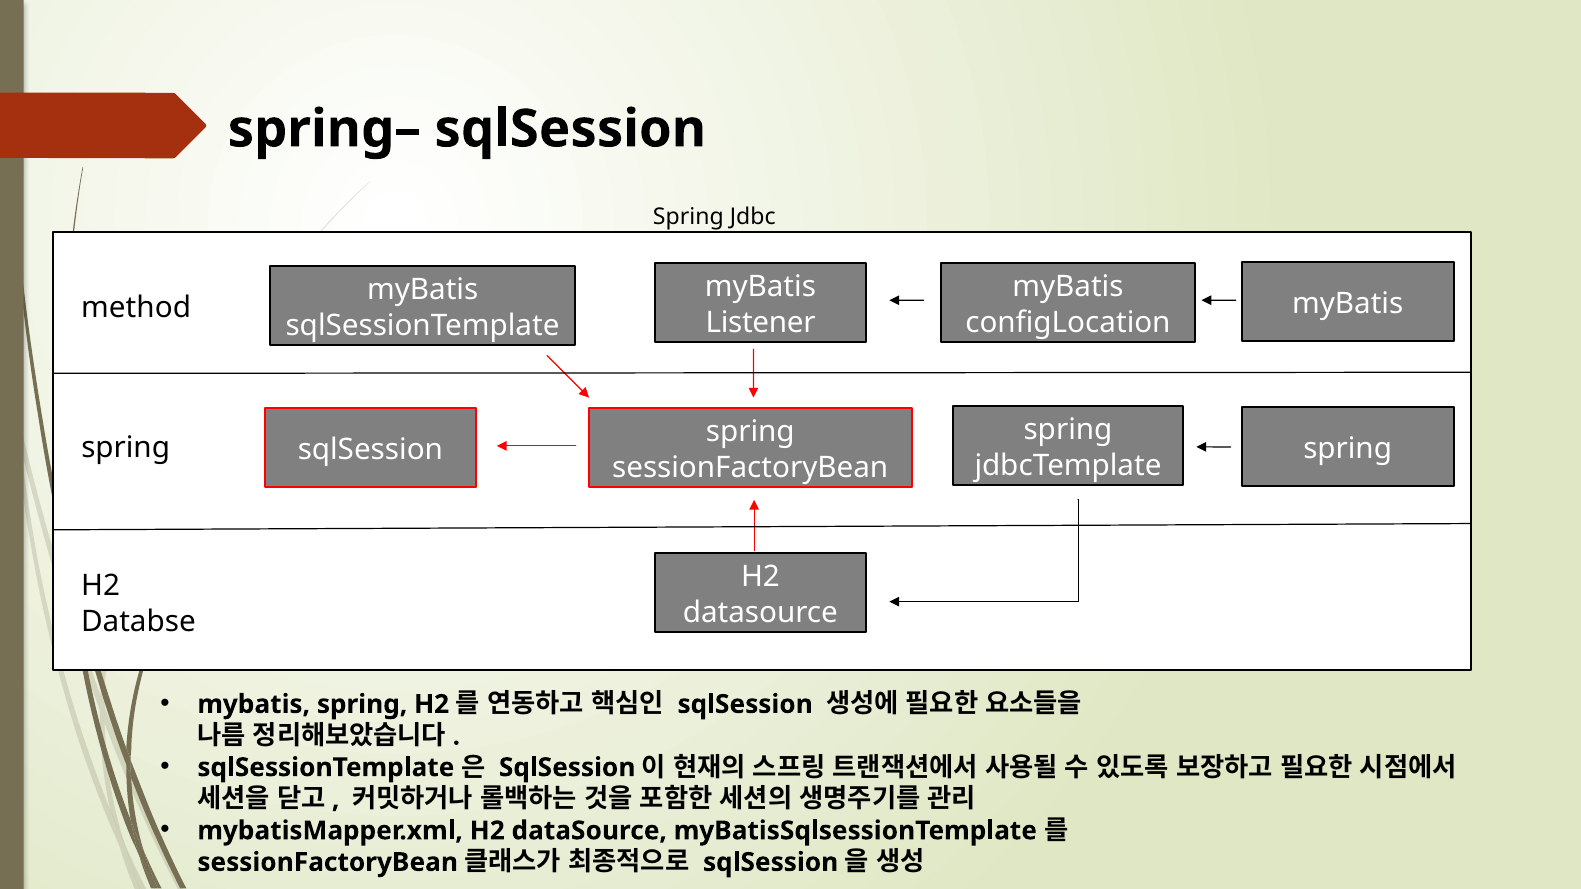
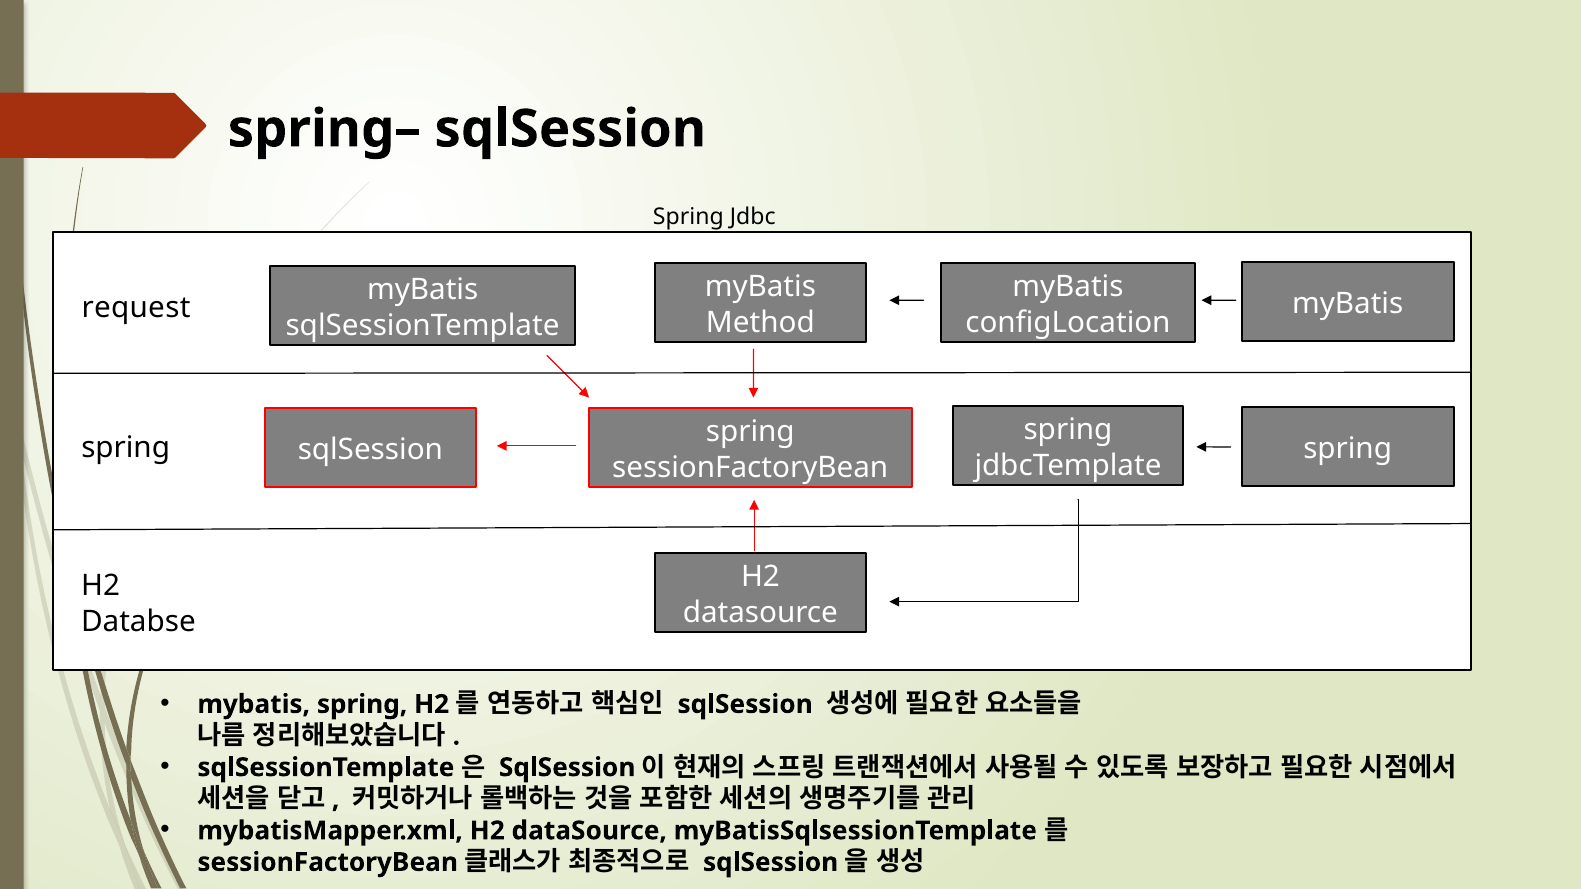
method: method -> request
Listener: Listener -> Method
